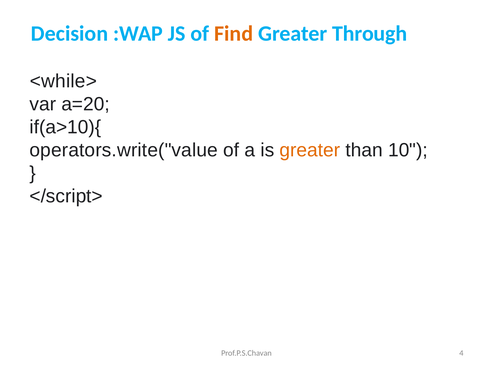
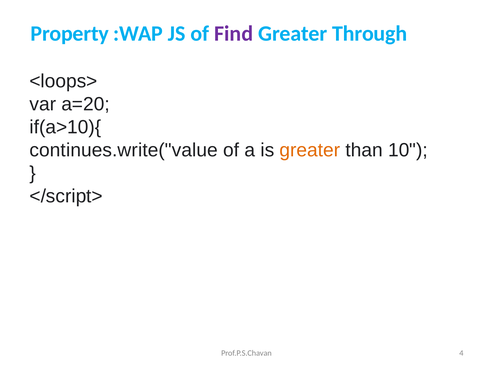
Decision: Decision -> Property
Find colour: orange -> purple
<while>: <while> -> <loops>
operators.write("value: operators.write("value -> continues.write("value
